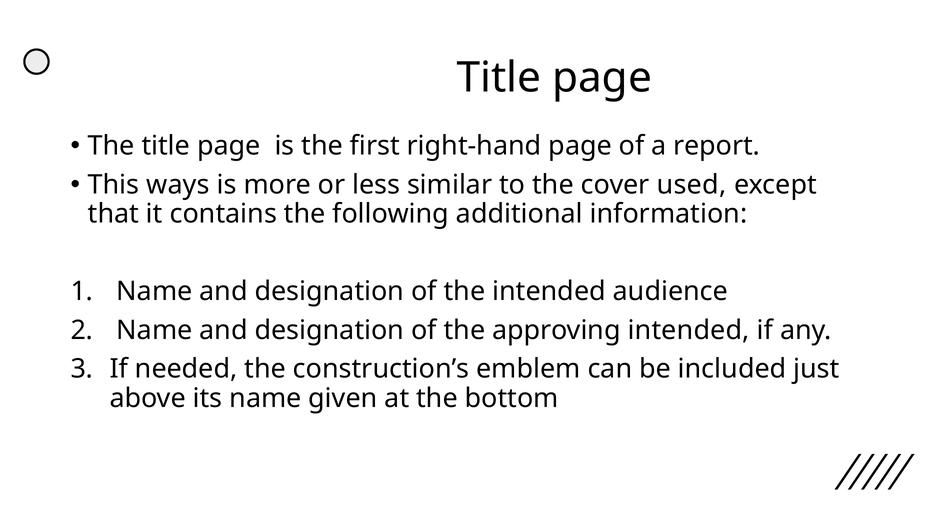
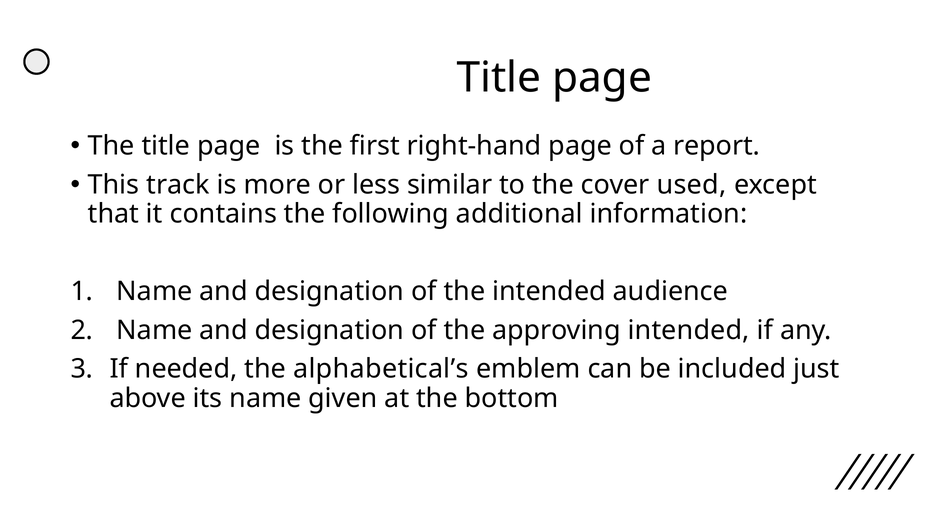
ways: ways -> track
construction’s: construction’s -> alphabetical’s
